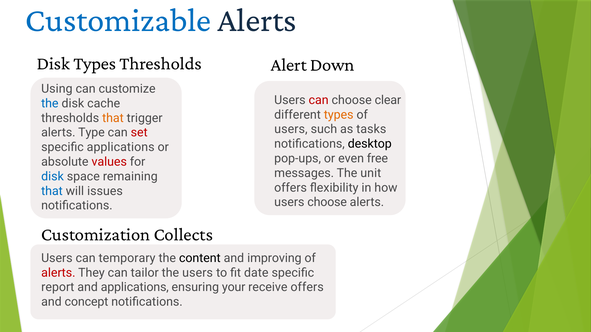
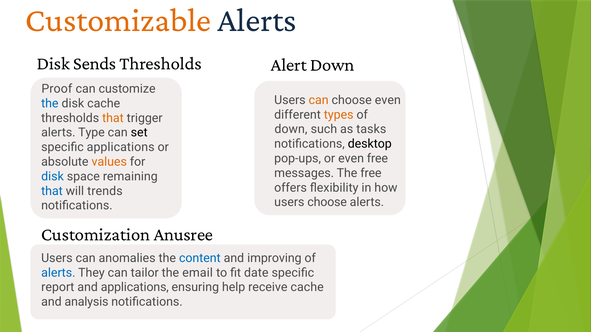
Customizable colour: blue -> orange
Disk Types: Types -> Sends
Using: Using -> Proof
can at (319, 100) colour: red -> orange
choose clear: clear -> even
users at (291, 129): users -> down
set colour: red -> black
values colour: red -> orange
The unit: unit -> free
issues: issues -> trends
Collects: Collects -> Anusree
temporary: temporary -> anomalies
content colour: black -> blue
alerts at (58, 273) colour: red -> blue
the users: users -> email
your: your -> help
receive offers: offers -> cache
concept: concept -> analysis
